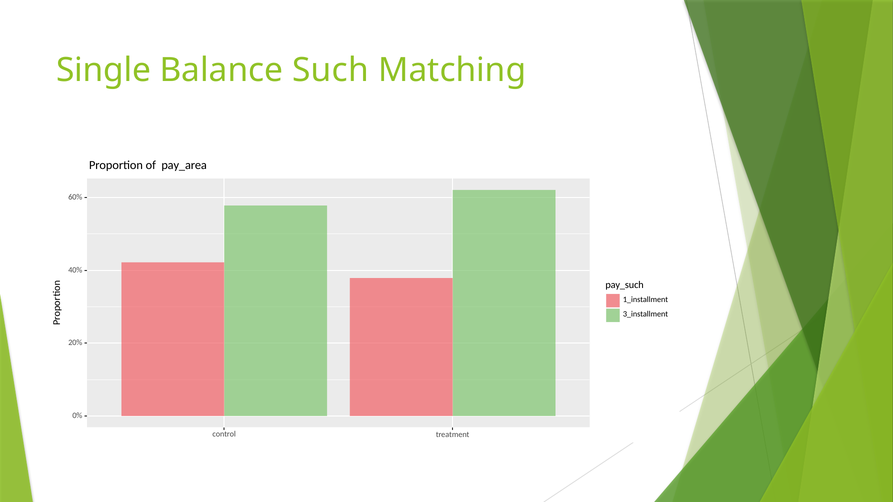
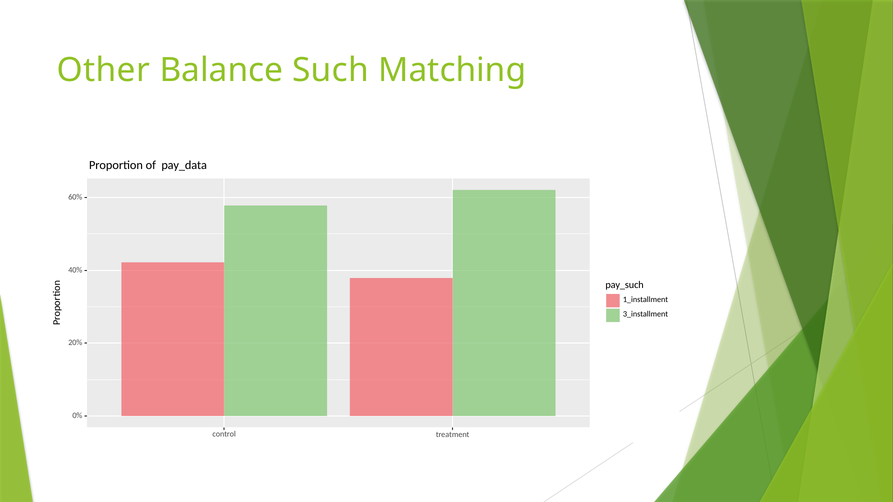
Single: Single -> Other
pay_area: pay_area -> pay_data
